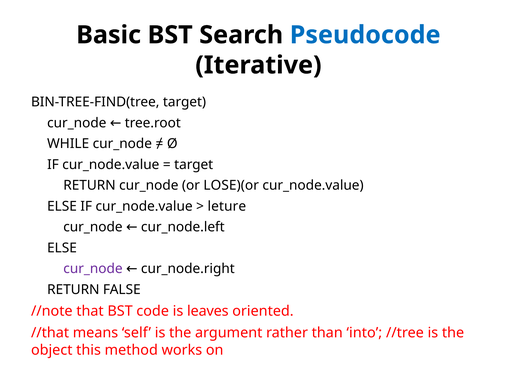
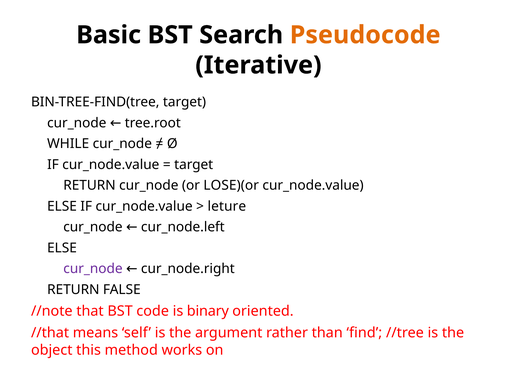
Pseudocode colour: blue -> orange
leaves: leaves -> binary
into: into -> find
